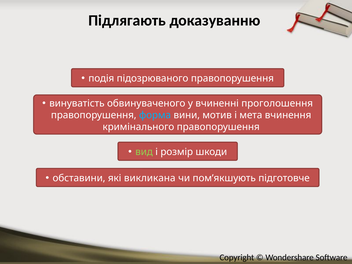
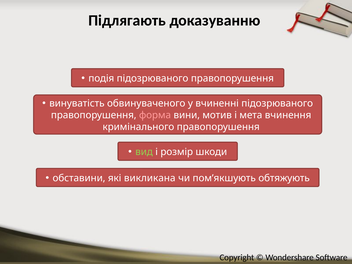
вчиненні проголошення: проголошення -> підозрюваного
форма colour: light blue -> pink
підготовче: підготовче -> обтяжують
